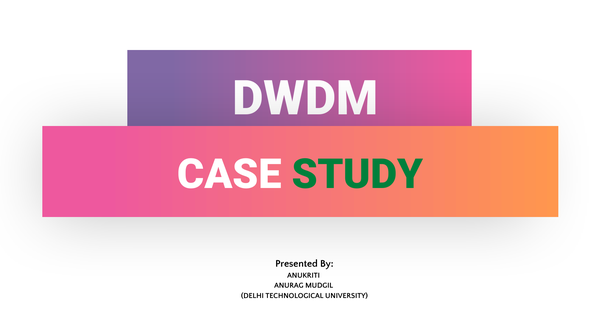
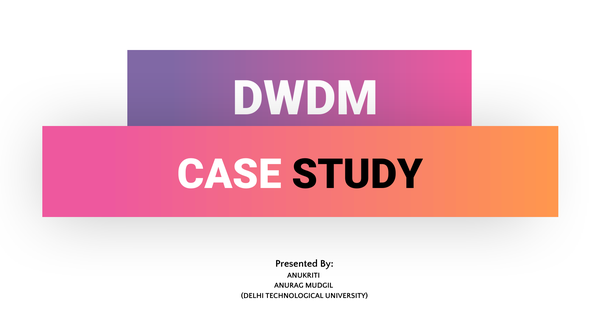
STUDY colour: green -> black
